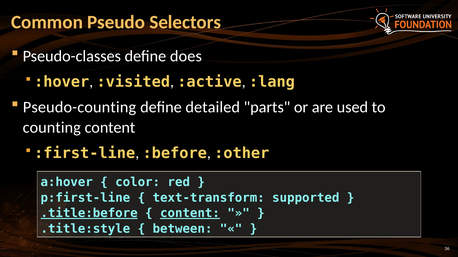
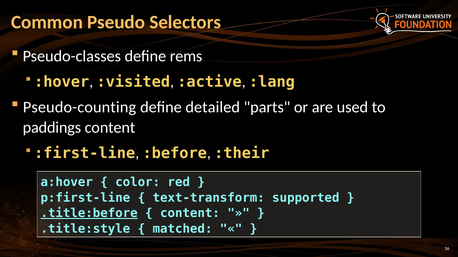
does: does -> rems
counting: counting -> paddings
:other: :other -> :their
content at (190, 214) underline: present -> none
between: between -> matched
